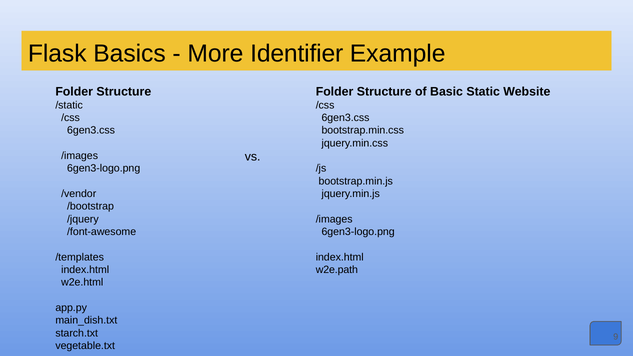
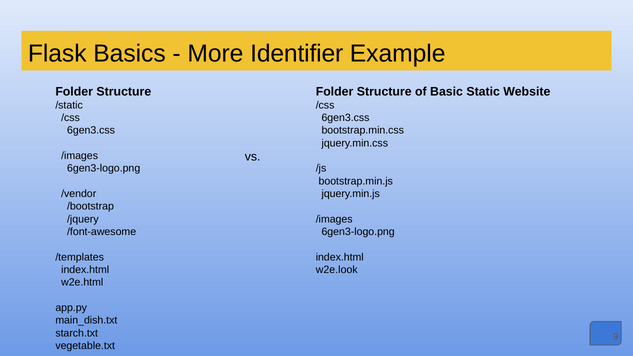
w2e.path: w2e.path -> w2e.look
